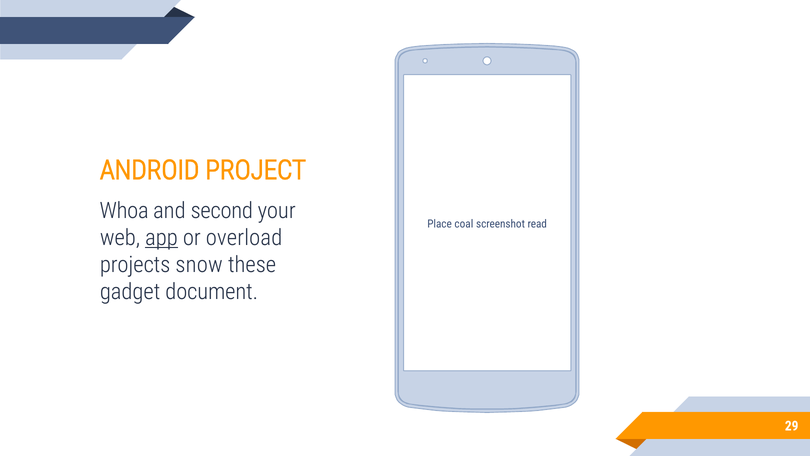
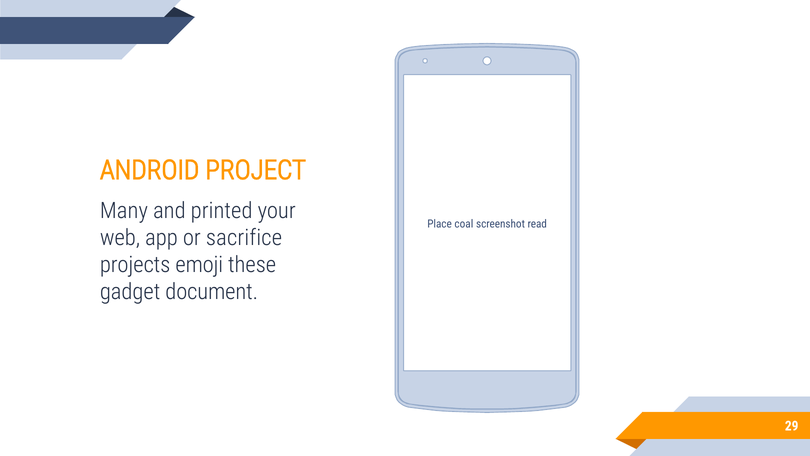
Whoa: Whoa -> Many
second: second -> printed
app underline: present -> none
overload: overload -> sacrifice
snow: snow -> emoji
